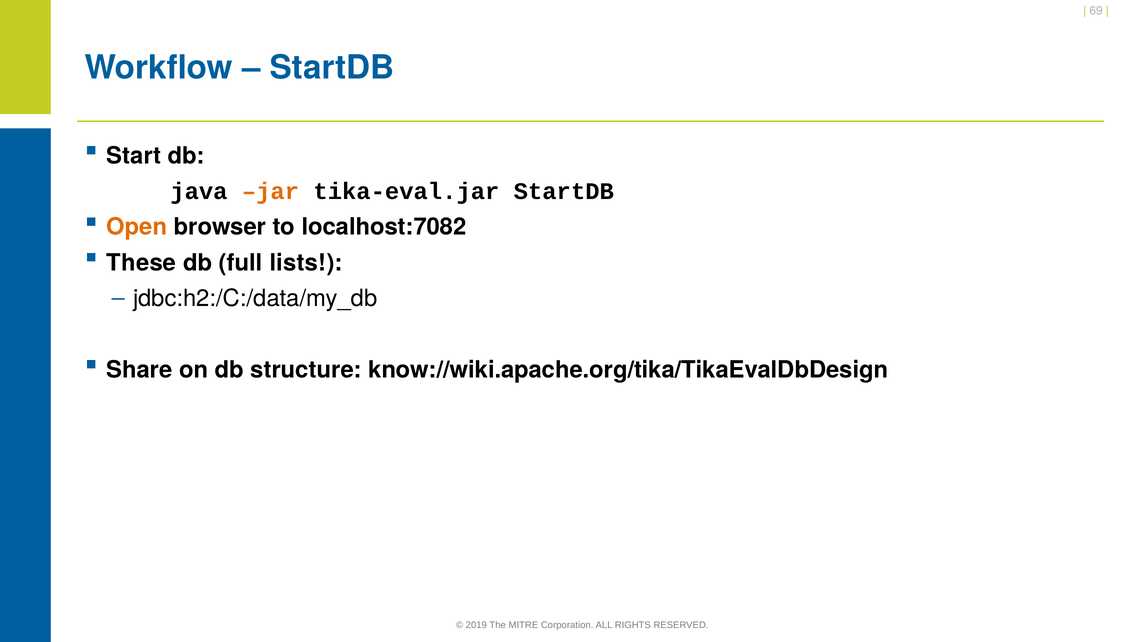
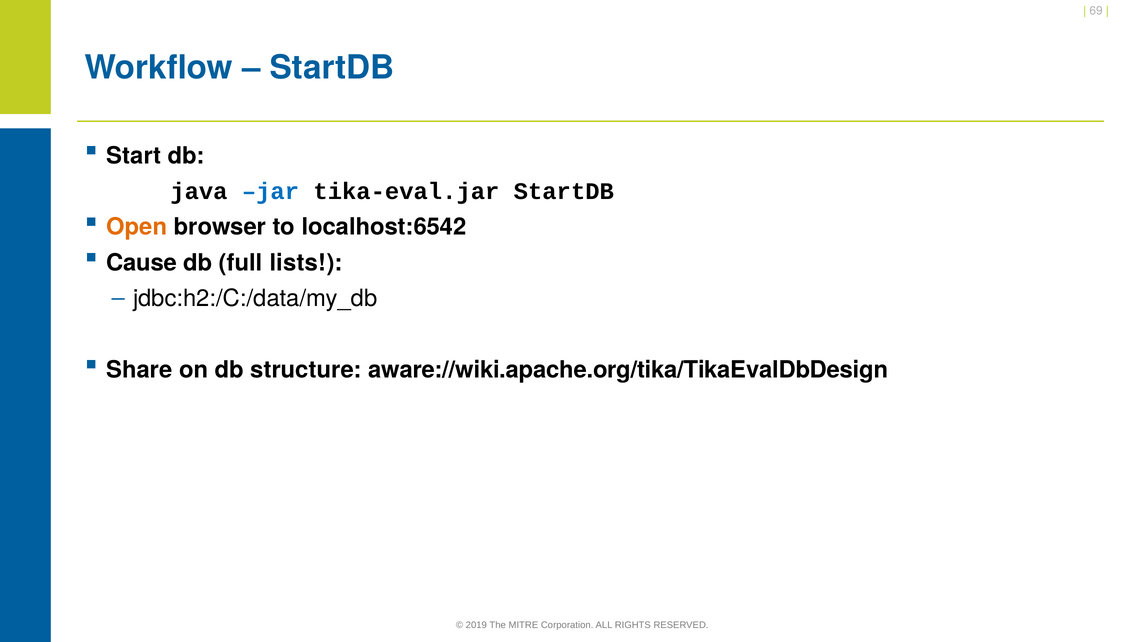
jar colour: orange -> blue
localhost:7082: localhost:7082 -> localhost:6542
These: These -> Cause
know://wiki.apache.org/tika/TikaEvalDbDesign: know://wiki.apache.org/tika/TikaEvalDbDesign -> aware://wiki.apache.org/tika/TikaEvalDbDesign
